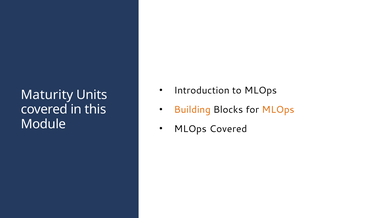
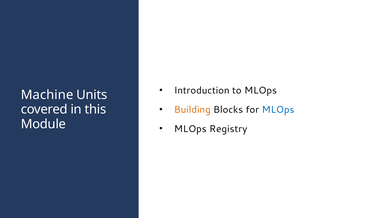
Maturity: Maturity -> Machine
MLOps at (278, 110) colour: orange -> blue
MLOps Covered: Covered -> Registry
